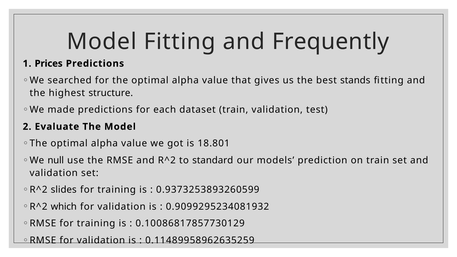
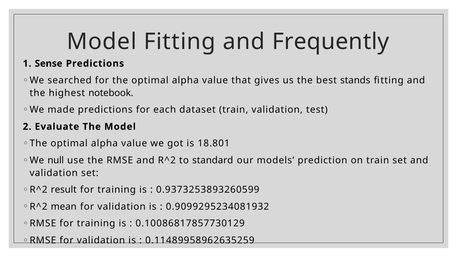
Prices: Prices -> Sense
structure: structure -> notebook
slides: slides -> result
which: which -> mean
